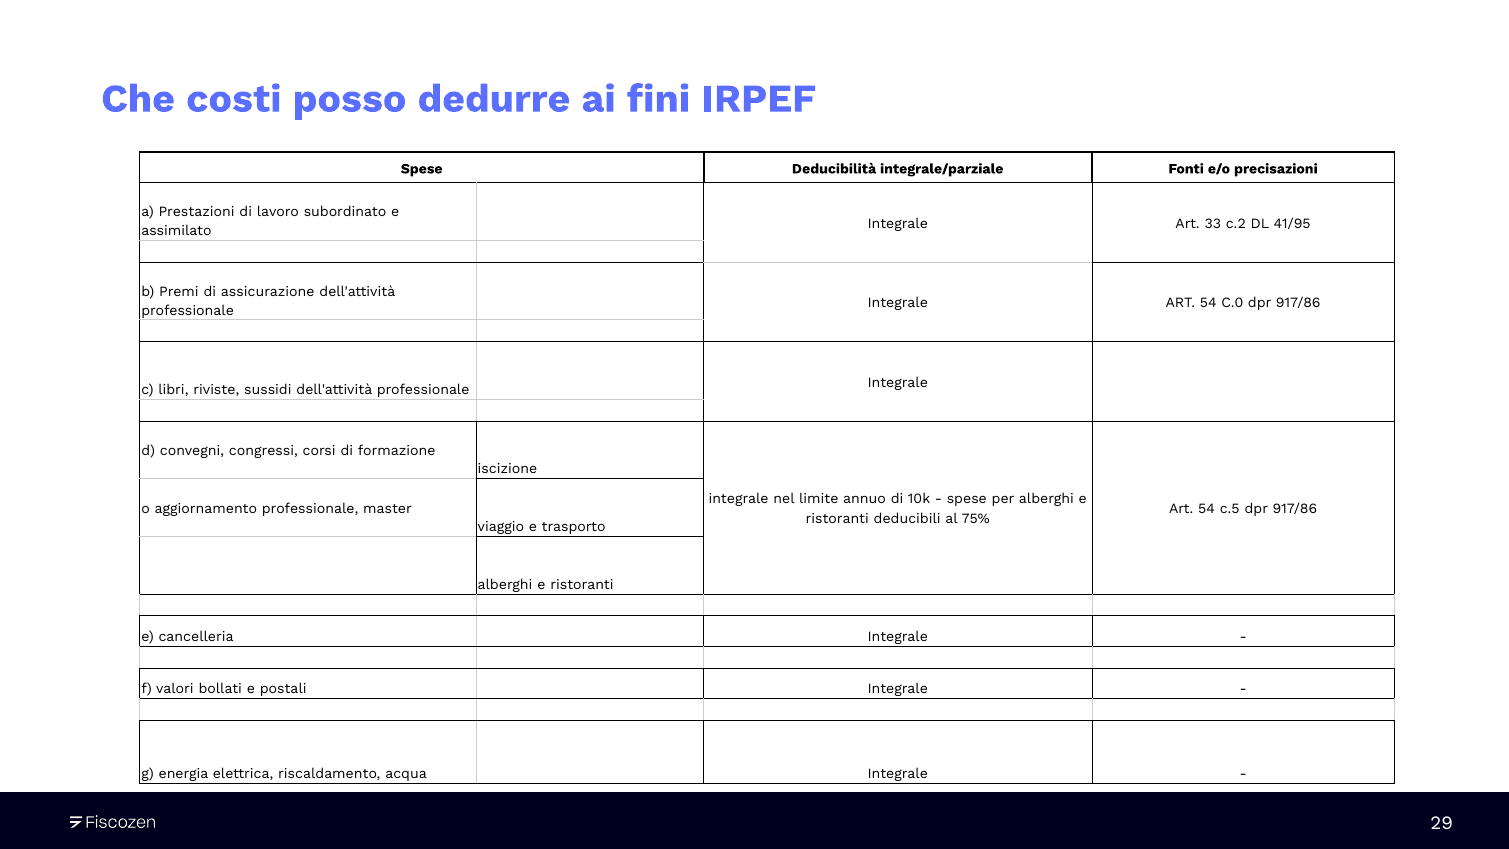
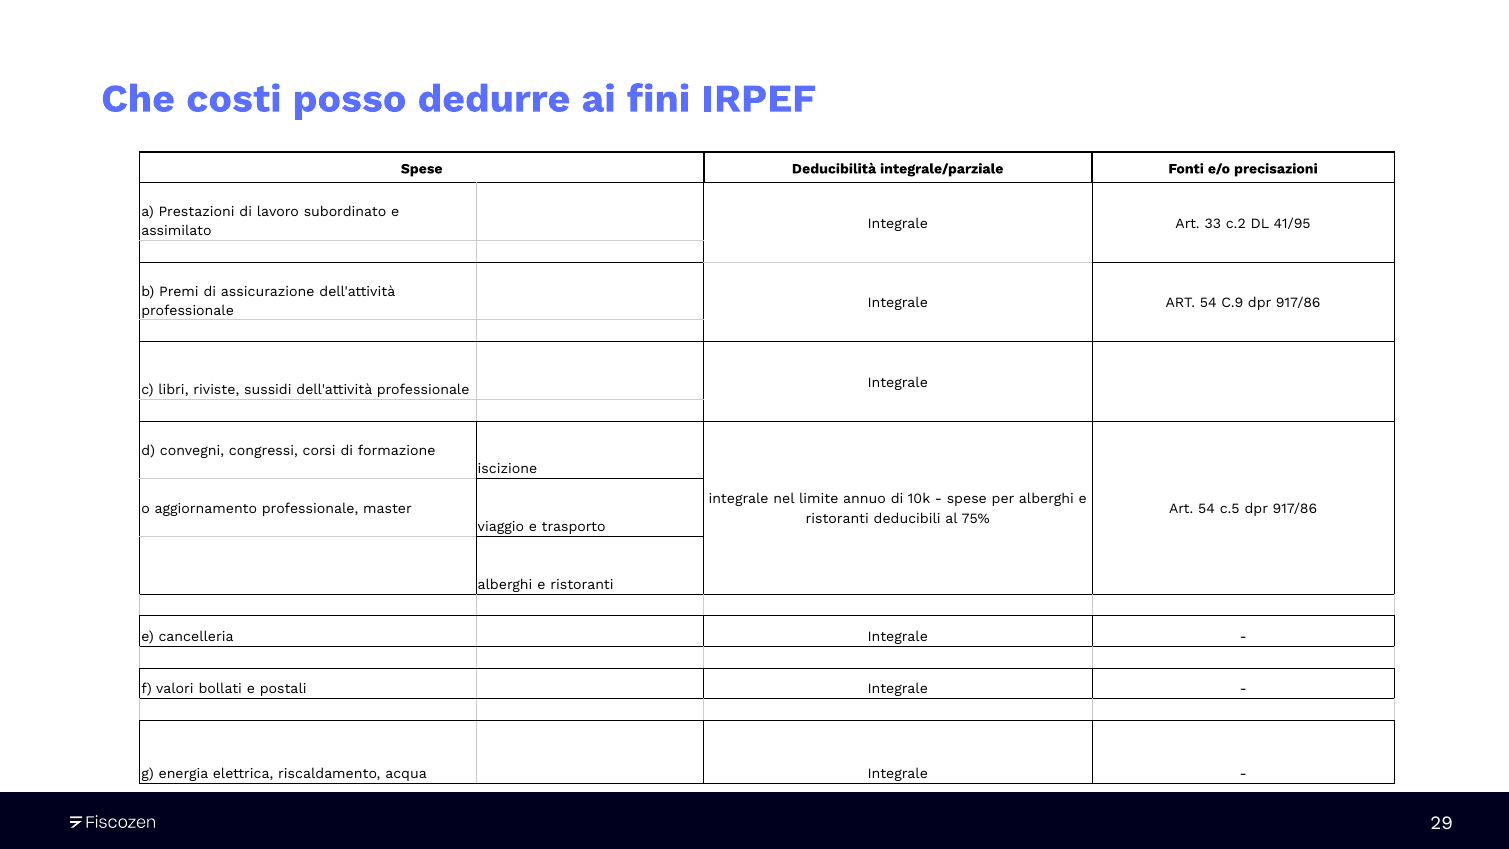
C.0: C.0 -> C.9
